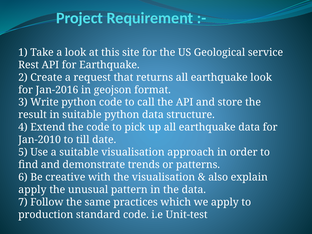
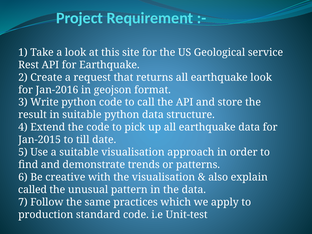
Jan-2010: Jan-2010 -> Jan-2015
apply at (32, 190): apply -> called
